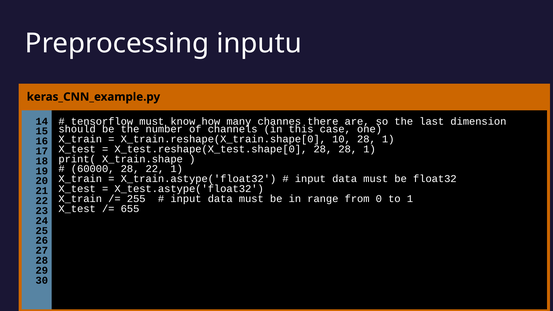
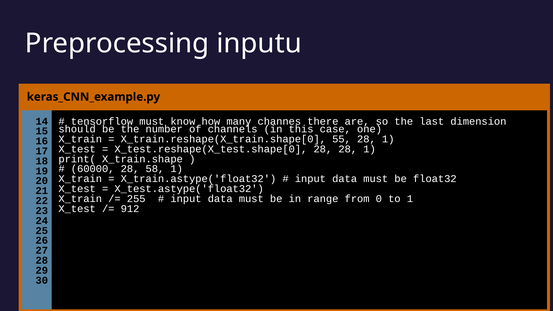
10: 10 -> 55
28 22: 22 -> 58
655: 655 -> 912
